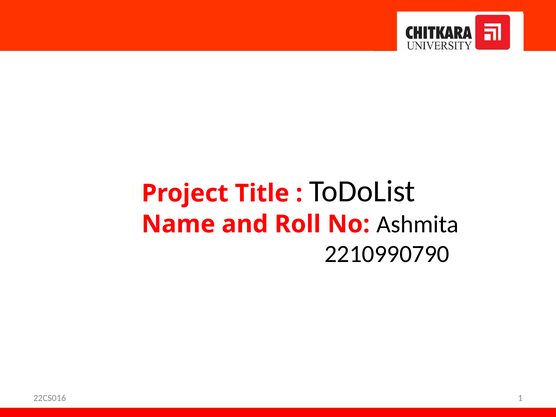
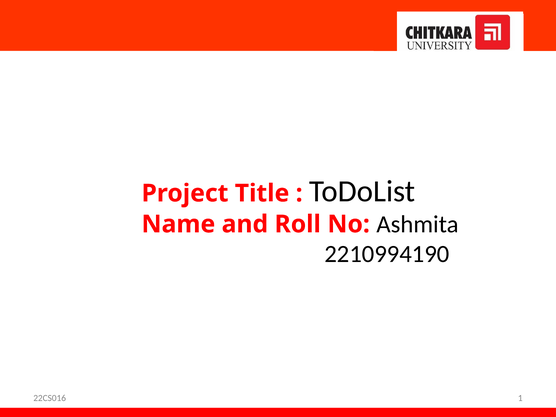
2210990790: 2210990790 -> 2210994190
